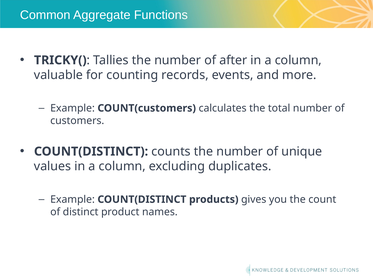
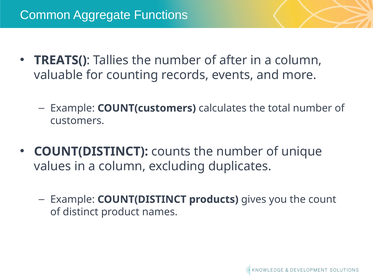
TRICKY(: TRICKY( -> TREATS(
